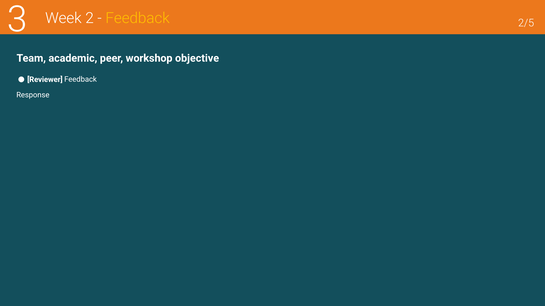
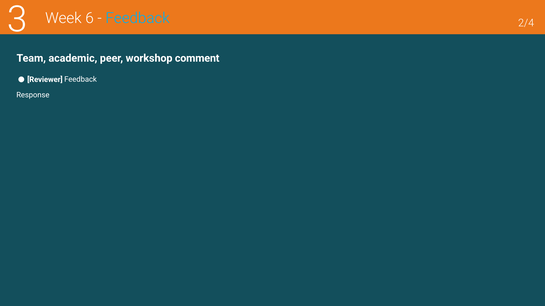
2: 2 -> 6
Feedback at (138, 18) colour: yellow -> light blue
2/5: 2/5 -> 2/4
objective: objective -> comment
